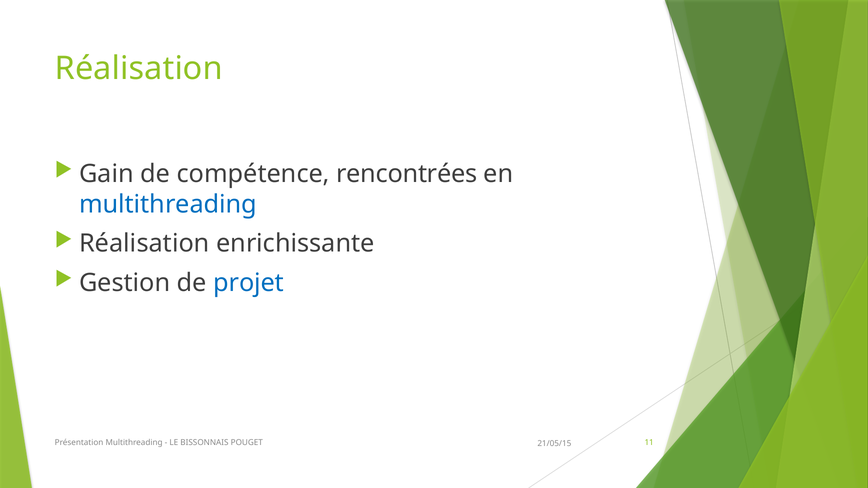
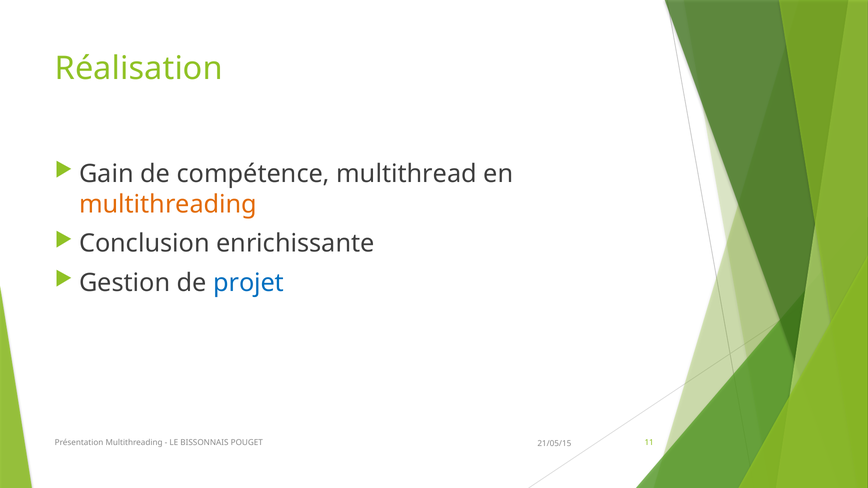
rencontrées: rencontrées -> multithread
multithreading at (168, 204) colour: blue -> orange
Réalisation at (144, 244): Réalisation -> Conclusion
